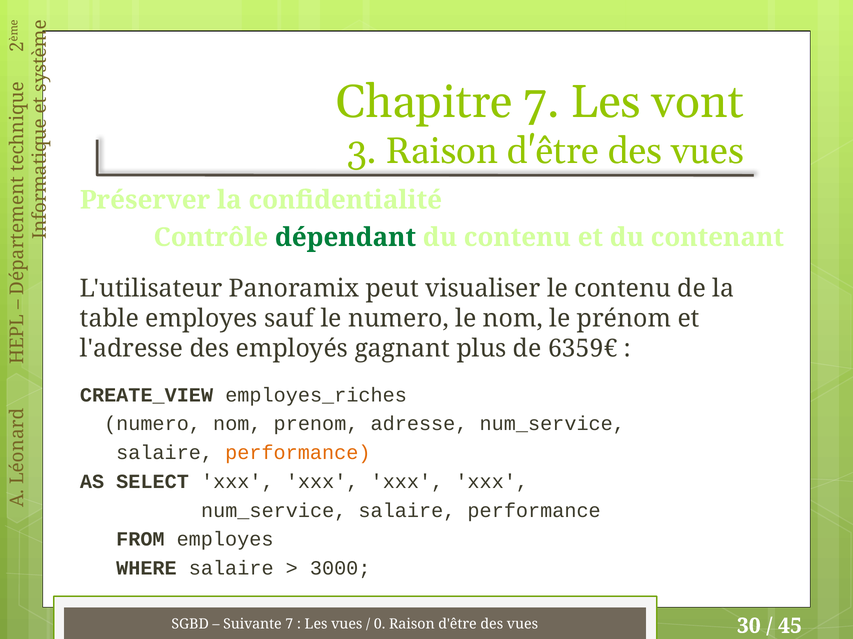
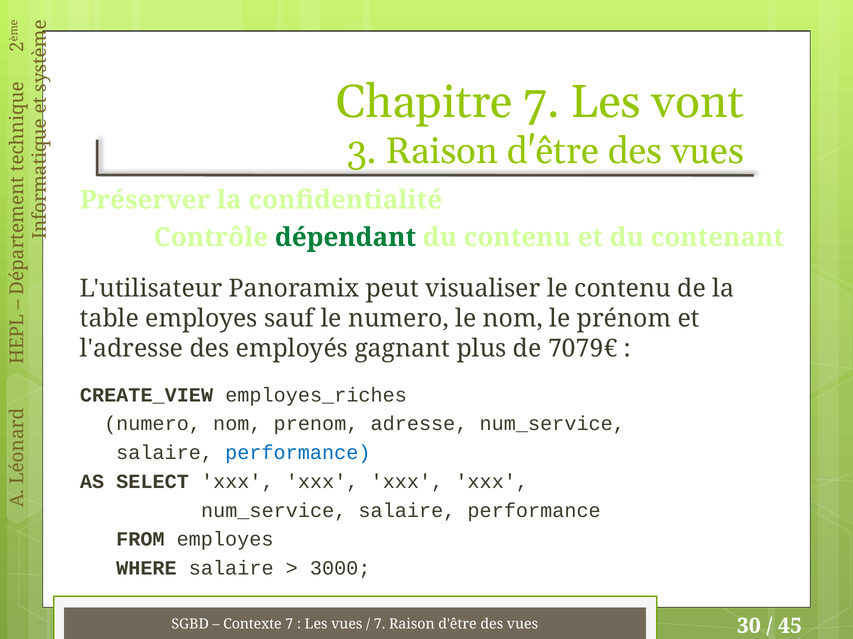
6359€: 6359€ -> 7079€
performance at (298, 453) colour: orange -> blue
Suivante: Suivante -> Contexte
0 at (380, 625): 0 -> 7
